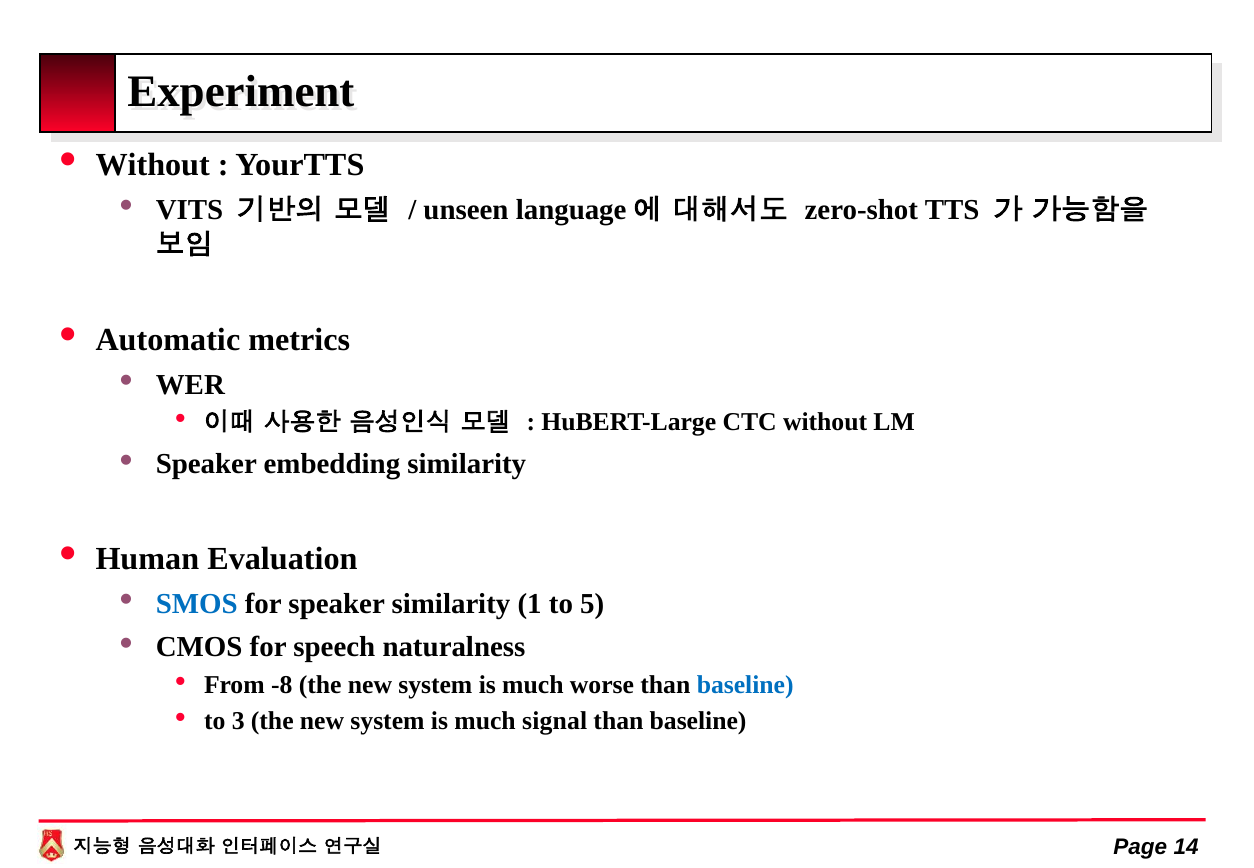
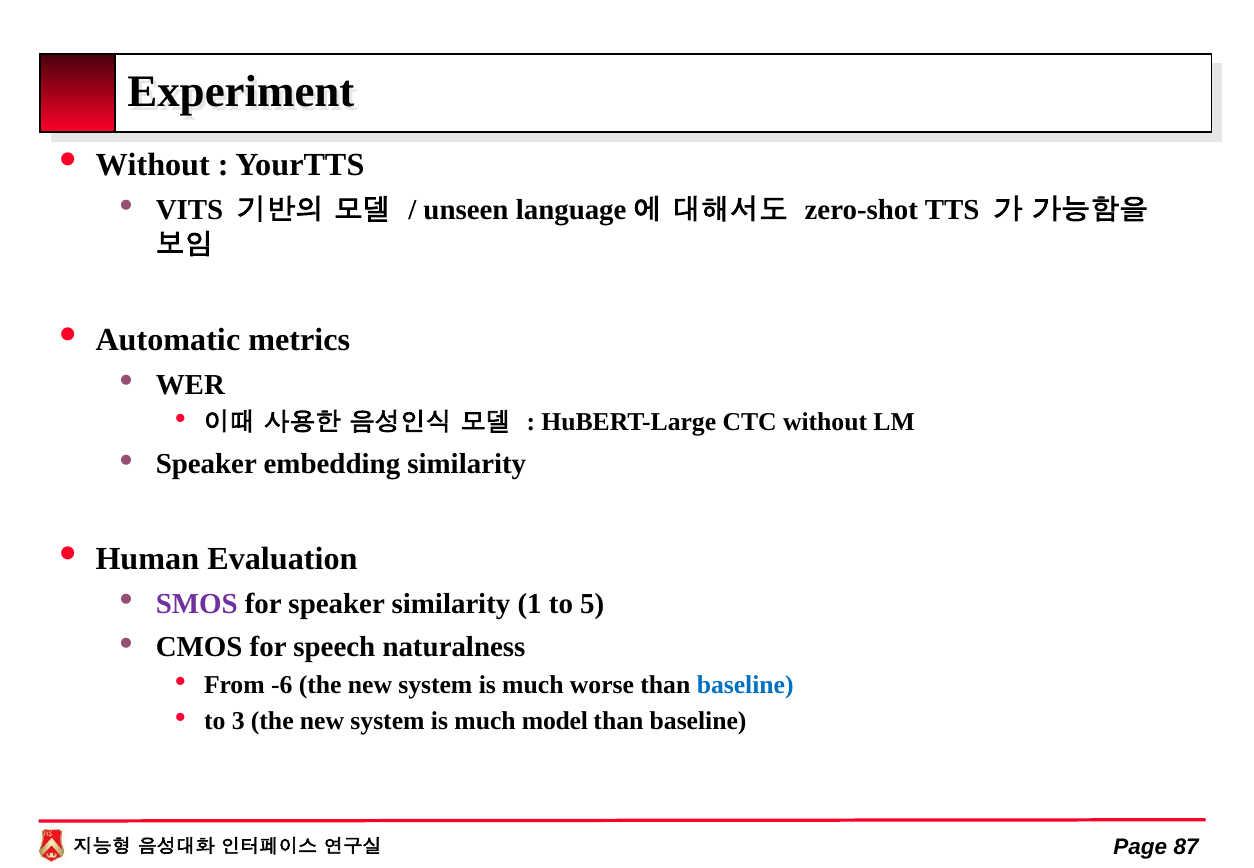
SMOS colour: blue -> purple
-8: -8 -> -6
signal: signal -> model
14: 14 -> 87
